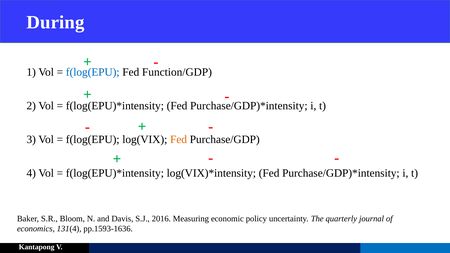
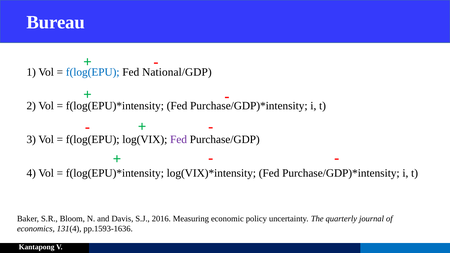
During: During -> Bureau
Function/GDP: Function/GDP -> National/GDP
Fed at (179, 140) colour: orange -> purple
